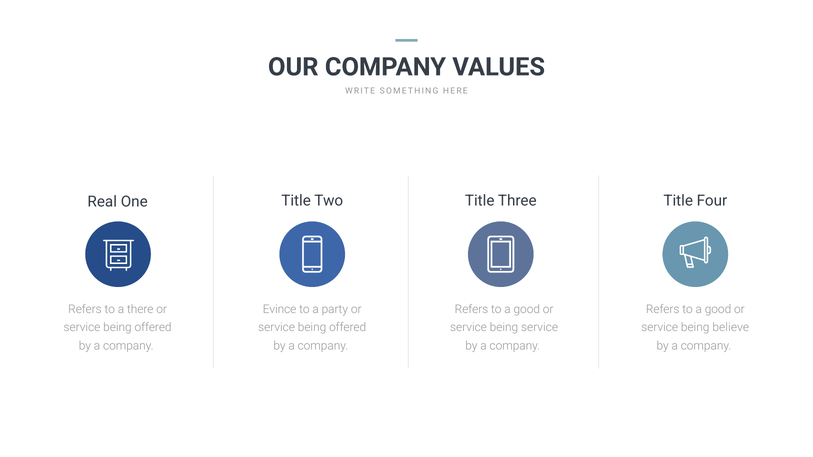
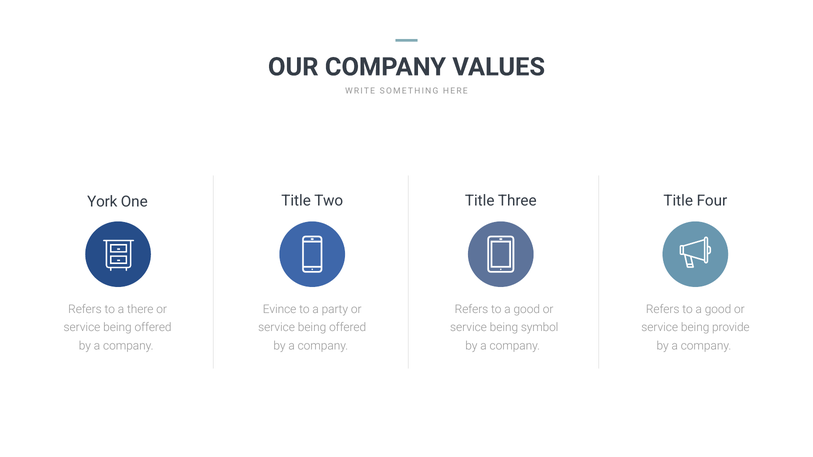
Real: Real -> York
being service: service -> symbol
believe: believe -> provide
